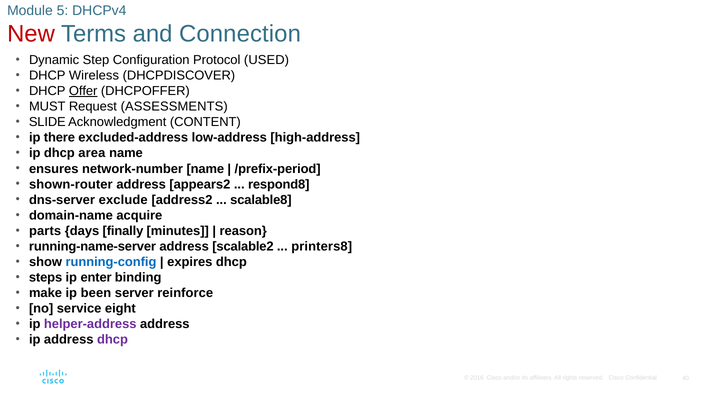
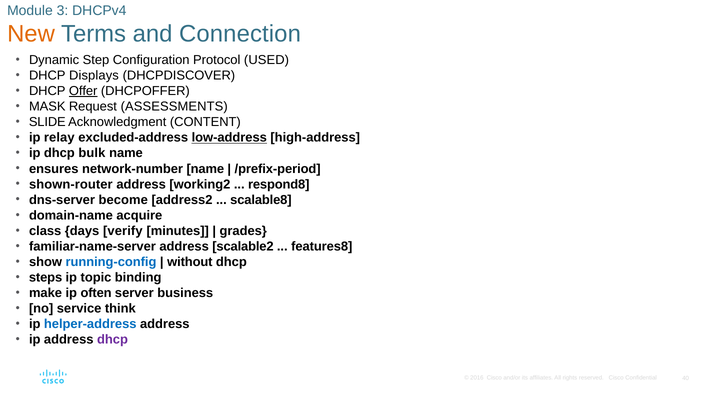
5: 5 -> 3
New colour: red -> orange
Wireless: Wireless -> Displays
MUST: MUST -> MASK
there: there -> relay
low-address underline: none -> present
area: area -> bulk
appears2: appears2 -> working2
exclude: exclude -> become
parts: parts -> class
finally: finally -> verify
reason: reason -> grades
running-name-server: running-name-server -> familiar-name-server
printers8: printers8 -> features8
expires: expires -> without
enter: enter -> topic
been: been -> often
reinforce: reinforce -> business
eight: eight -> think
helper-address colour: purple -> blue
